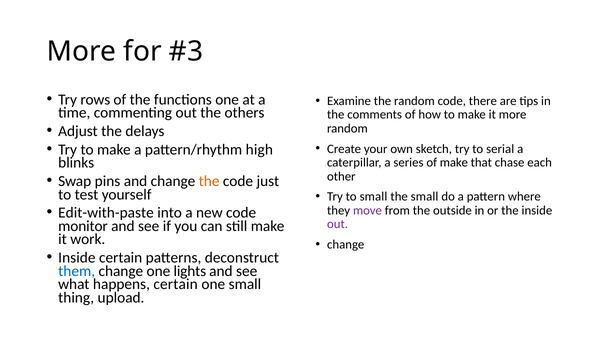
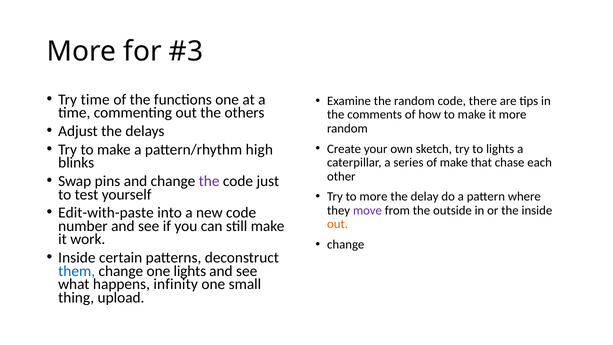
Try rows: rows -> time
to serial: serial -> lights
the at (209, 181) colour: orange -> purple
to small: small -> more
the small: small -> delay
out at (338, 224) colour: purple -> orange
monitor: monitor -> number
happens certain: certain -> infinity
